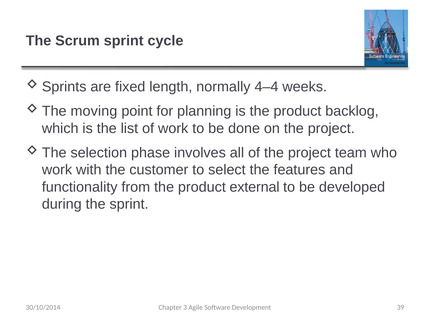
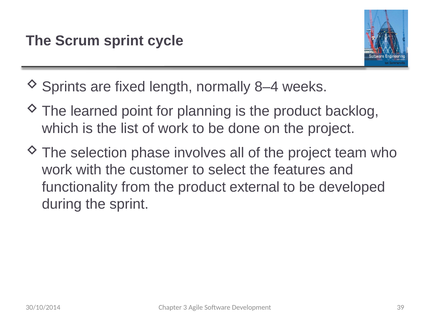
4–4: 4–4 -> 8–4
moving: moving -> learned
